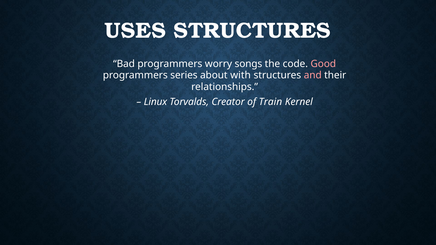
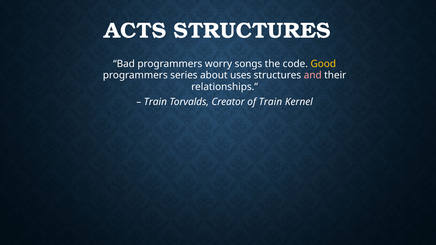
USES: USES -> ACTS
Good colour: pink -> yellow
with: with -> uses
Linux at (155, 102): Linux -> Train
